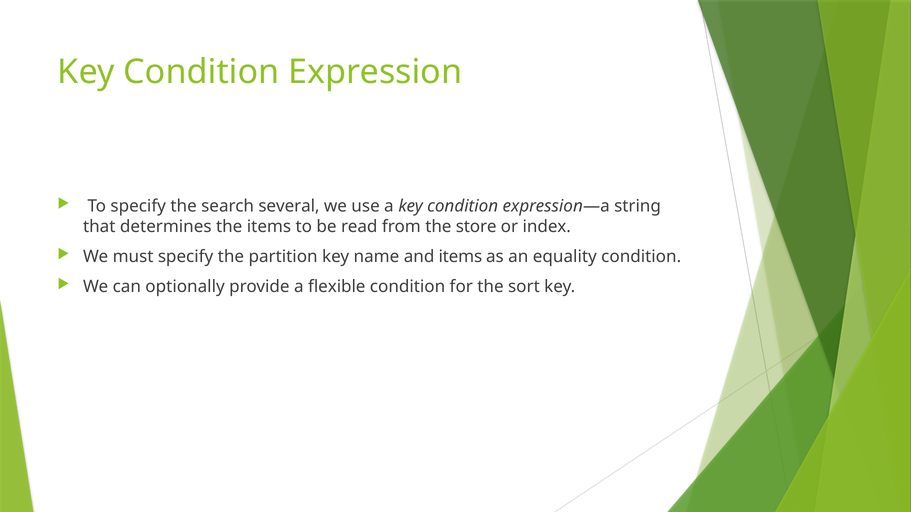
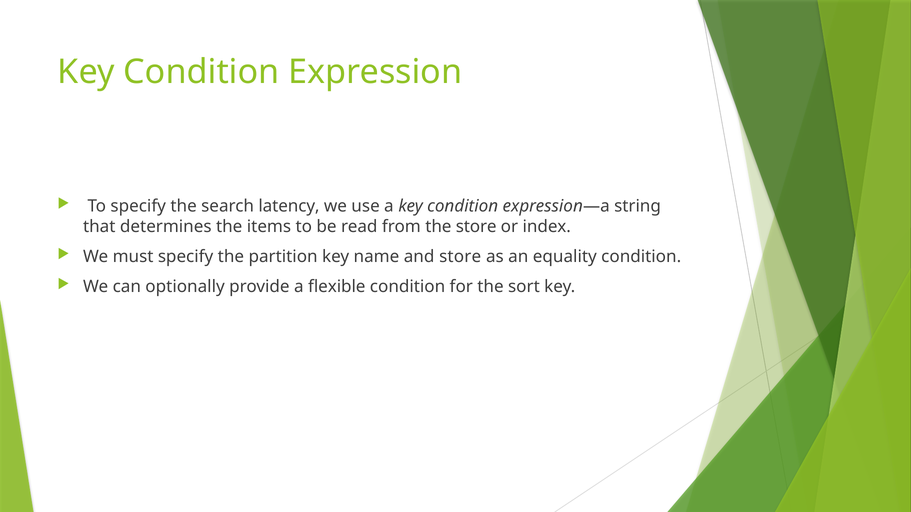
several: several -> latency
and items: items -> store
